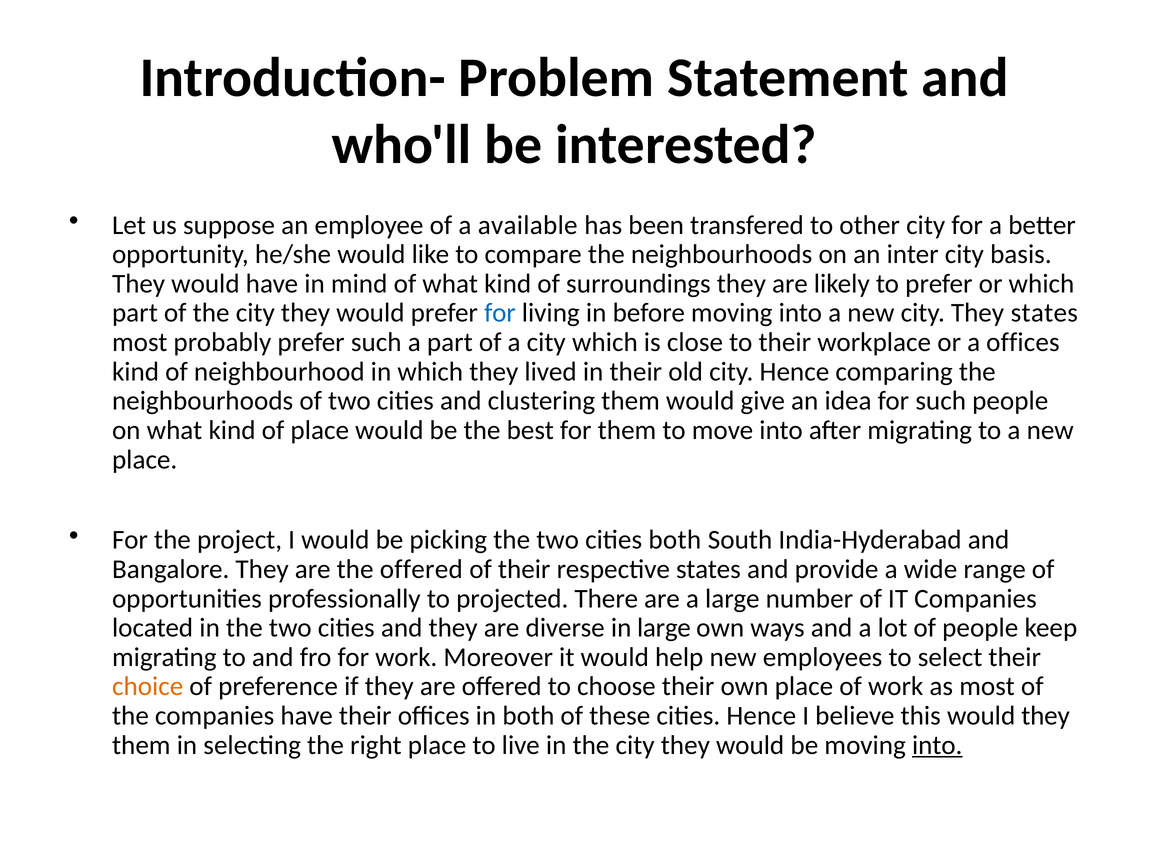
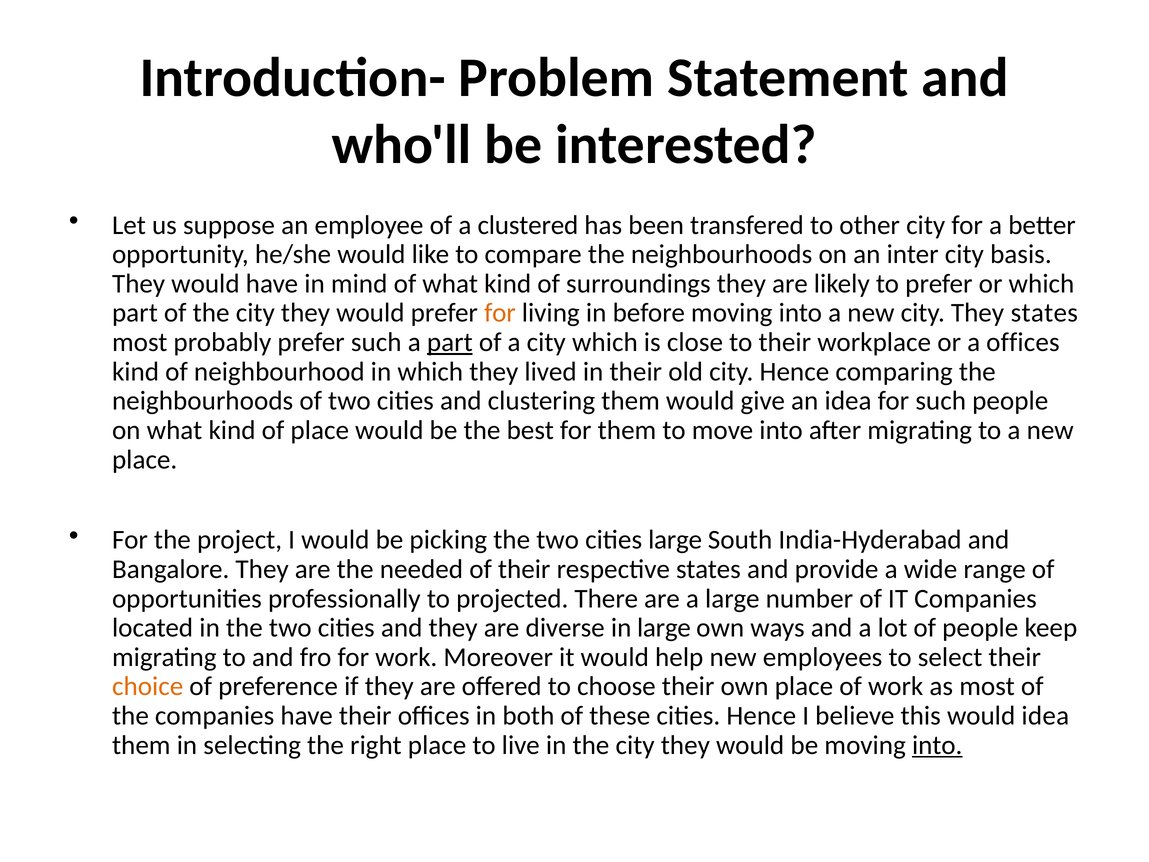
available: available -> clustered
for at (500, 313) colour: blue -> orange
part at (450, 342) underline: none -> present
cities both: both -> large
the offered: offered -> needed
would they: they -> idea
